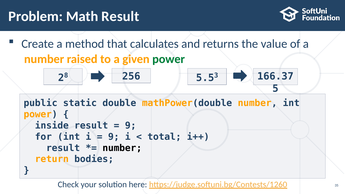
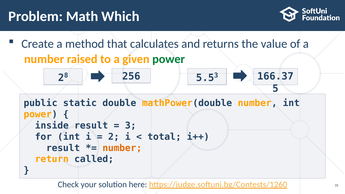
Math Result: Result -> Which
9 at (131, 126): 9 -> 3
9 at (114, 137): 9 -> 2
number at (122, 148) colour: black -> orange
bodies: bodies -> called
